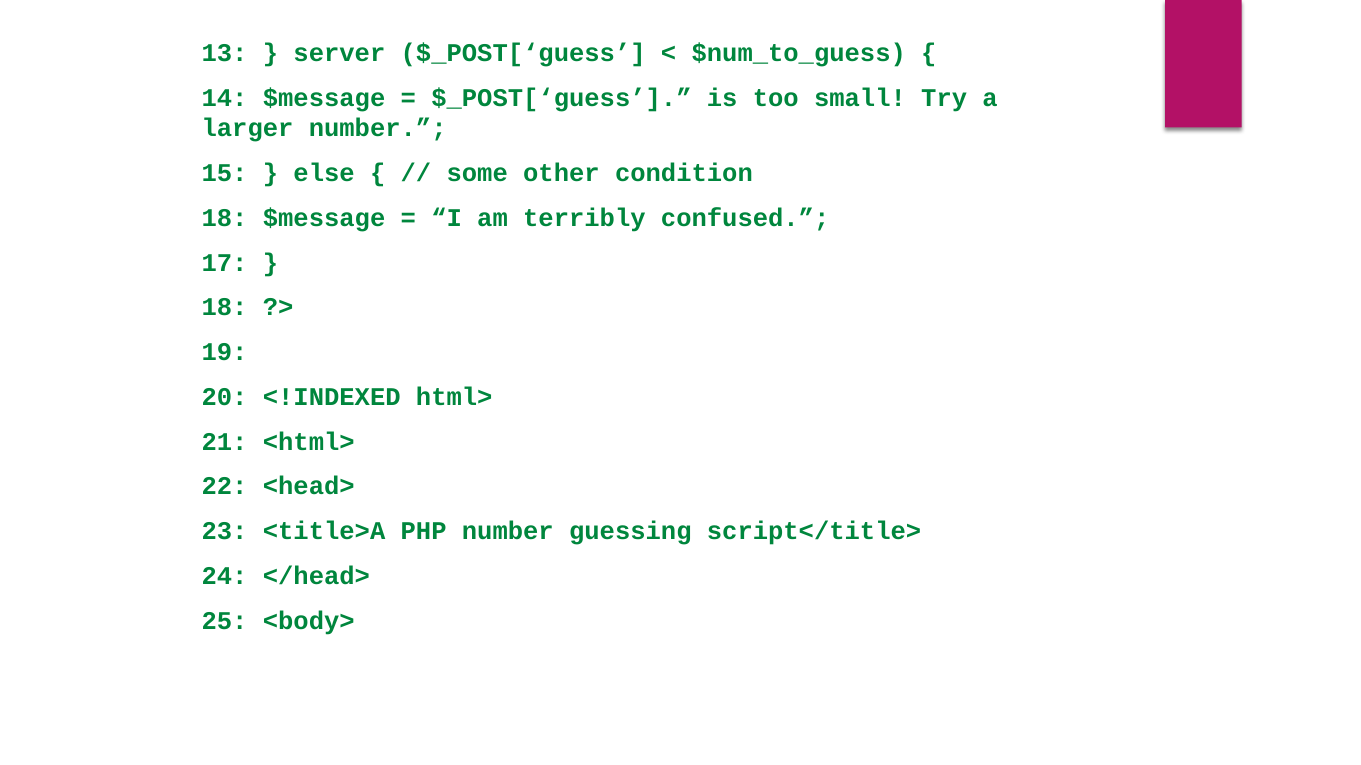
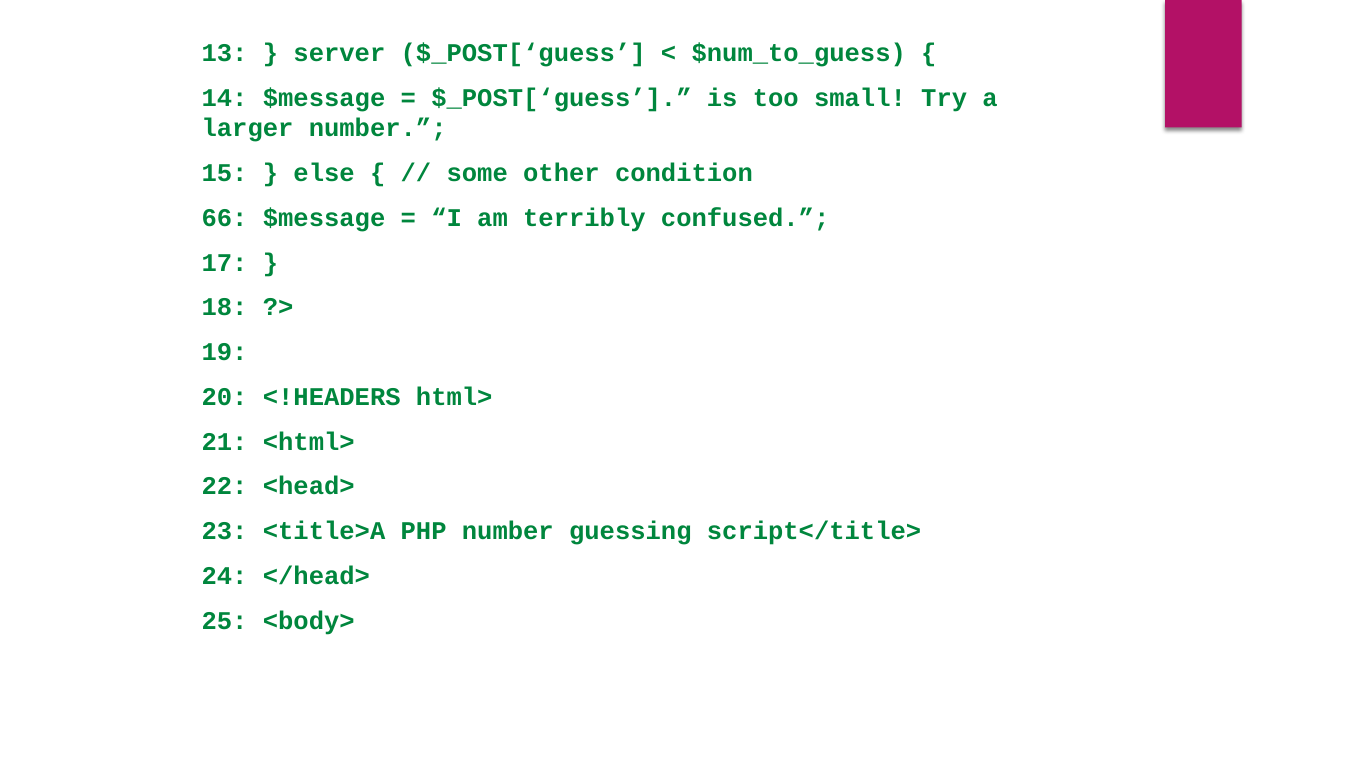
18 at (225, 218): 18 -> 66
<!INDEXED: <!INDEXED -> <!HEADERS
